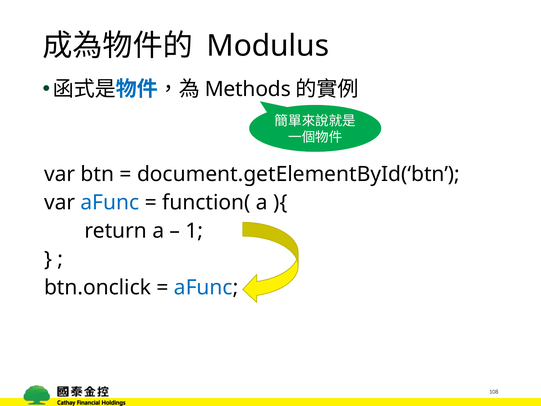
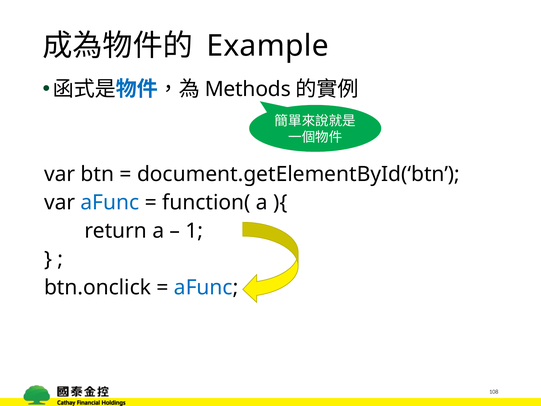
Modulus: Modulus -> Example
